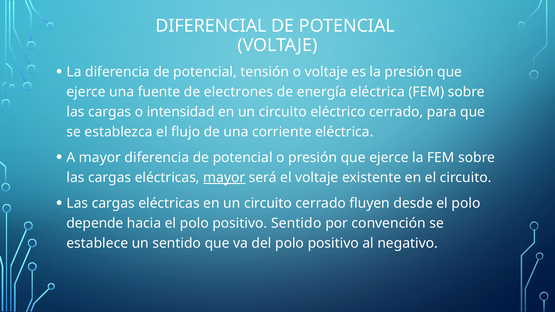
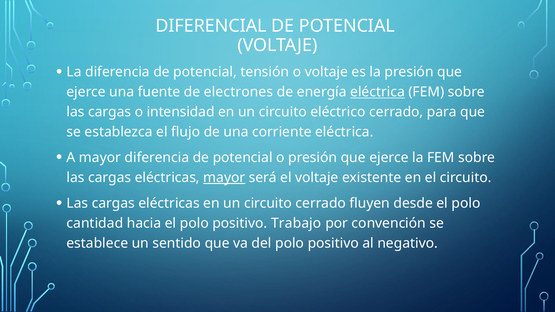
eléctrica at (378, 92) underline: none -> present
depende: depende -> cantidad
positivo Sentido: Sentido -> Trabajo
